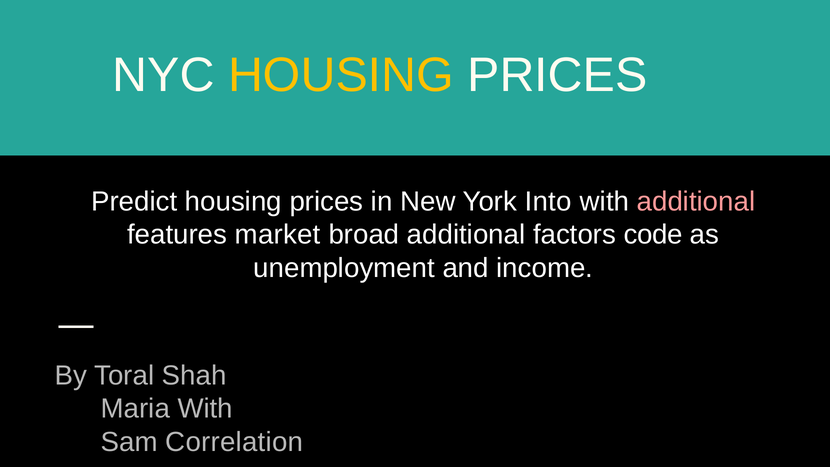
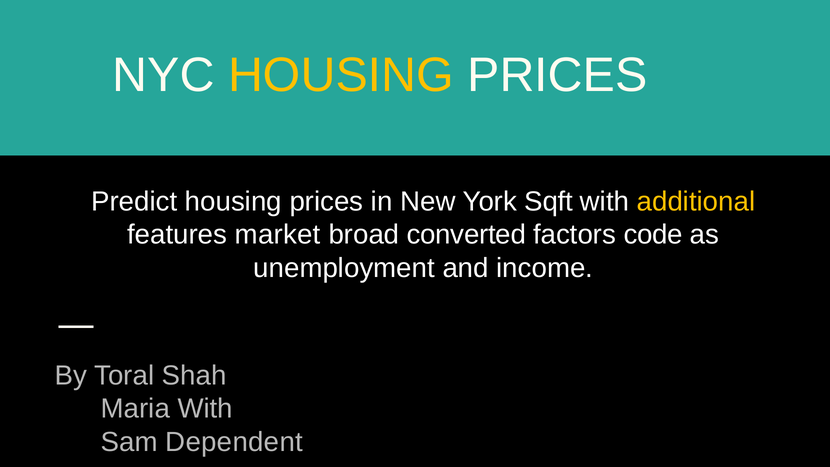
Into: Into -> Sqft
additional at (696, 202) colour: pink -> yellow
broad additional: additional -> converted
Correlation: Correlation -> Dependent
